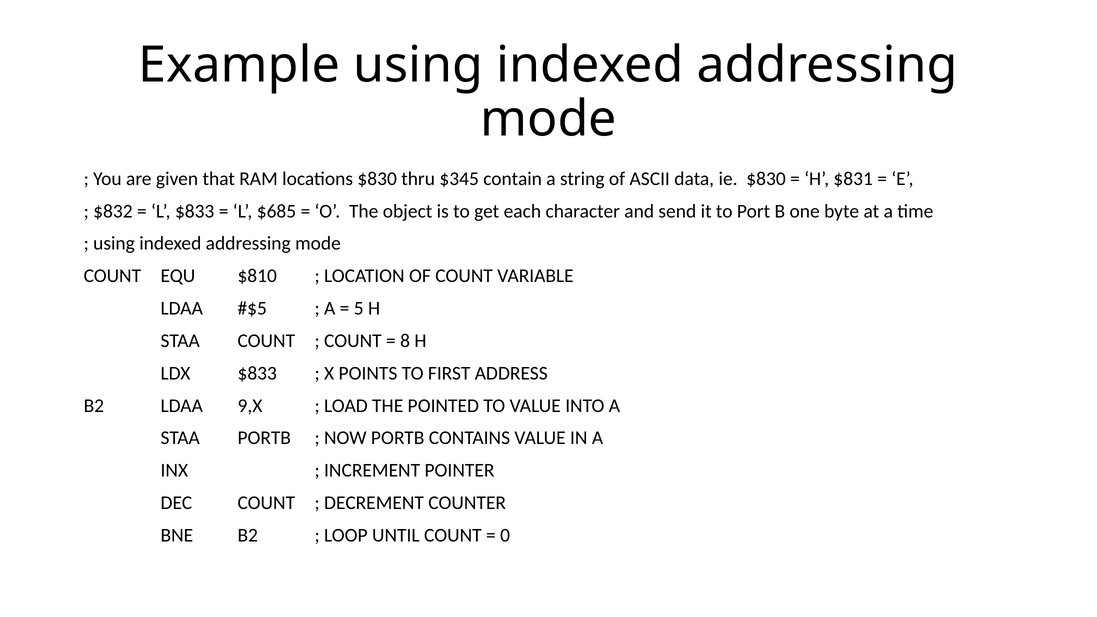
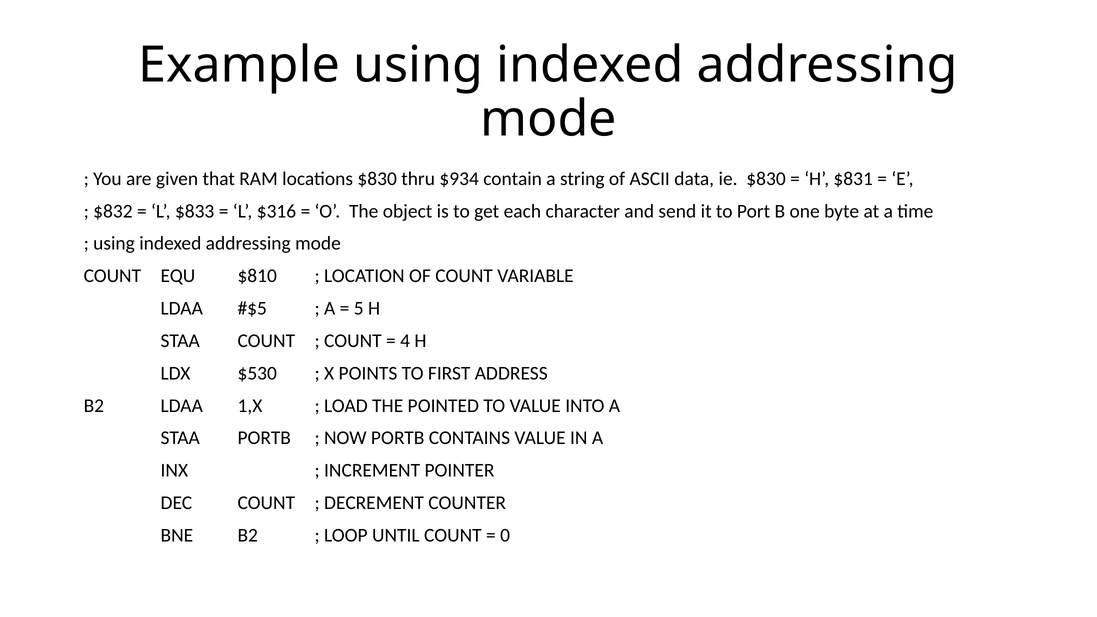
$345: $345 -> $934
$685: $685 -> $316
8: 8 -> 4
LDX $833: $833 -> $530
9,X: 9,X -> 1,X
